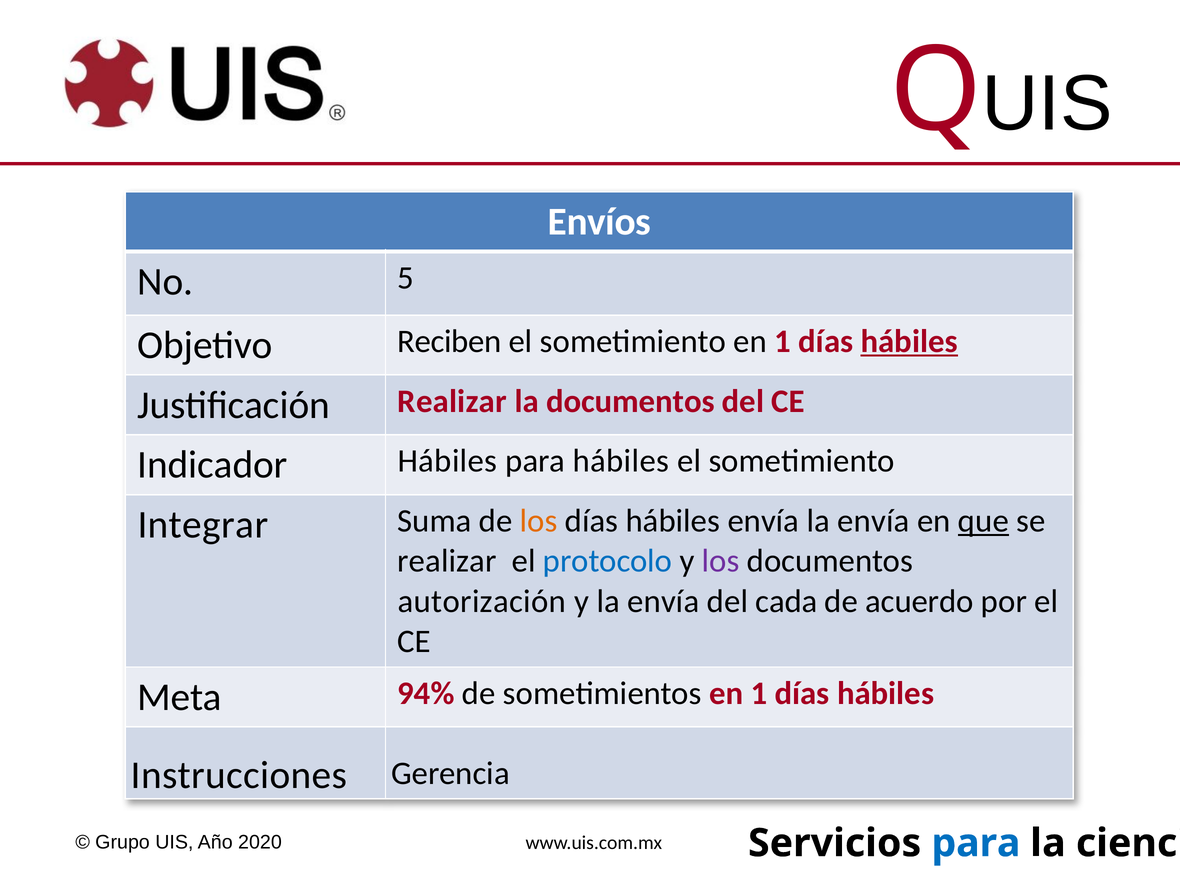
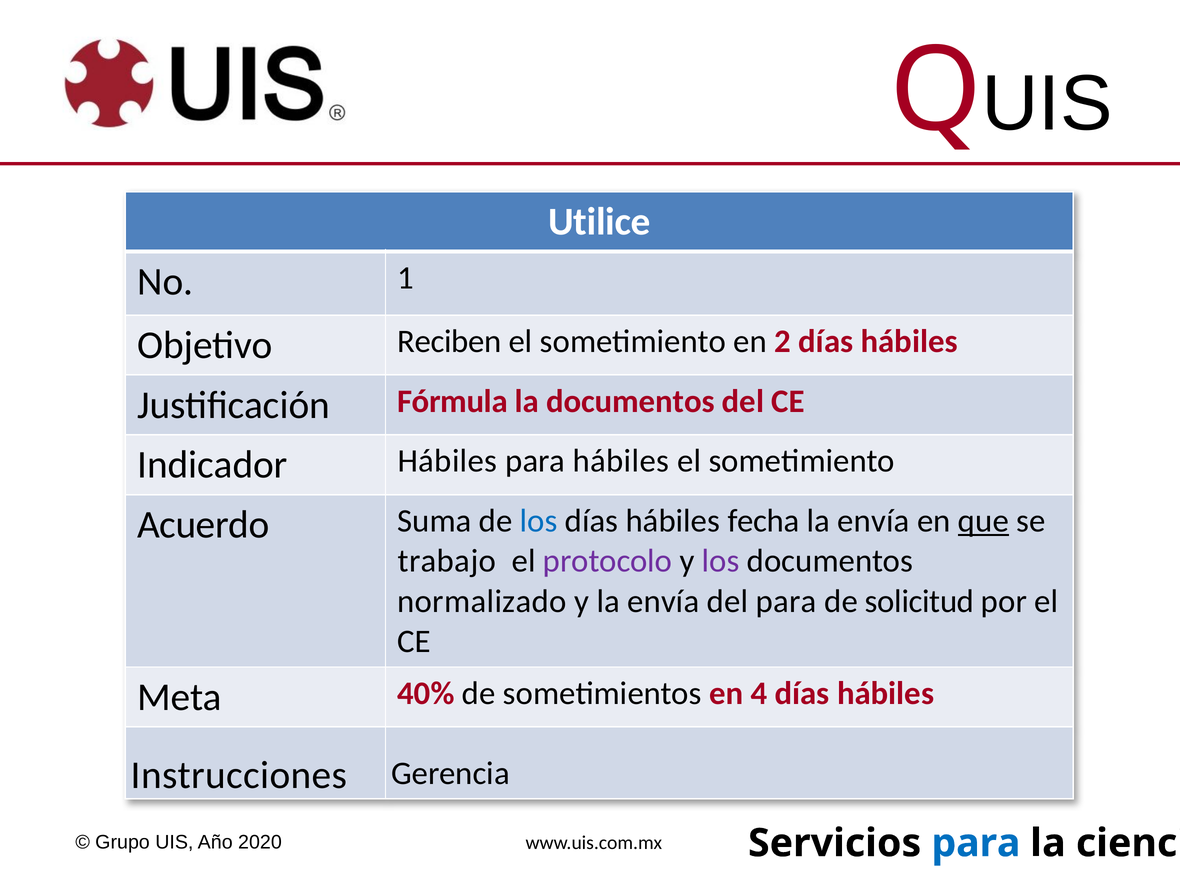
Envíos: Envíos -> Utilice
5: 5 -> 1
sometimiento en 1: 1 -> 2
hábiles at (909, 341) underline: present -> none
Justificación Realizar: Realizar -> Fórmula
Integrar: Integrar -> Acuerdo
los at (539, 521) colour: orange -> blue
hábiles envía: envía -> fecha
realizar at (447, 561): realizar -> trabajo
protocolo colour: blue -> purple
autorización: autorización -> normalizado
del cada: cada -> para
acuerdo: acuerdo -> solicitud
94%: 94% -> 40%
sometimientos en 1: 1 -> 4
